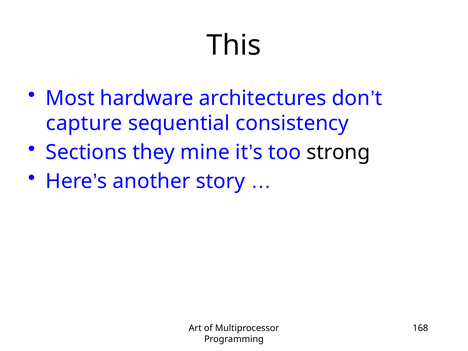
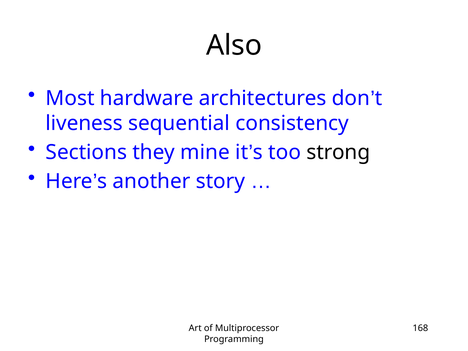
This: This -> Also
capture: capture -> liveness
